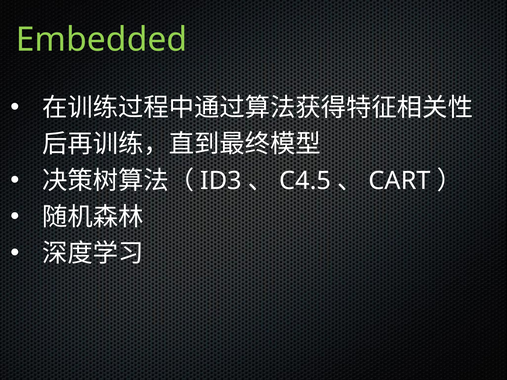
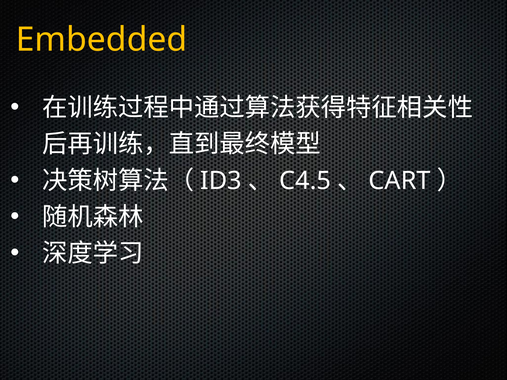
Embedded colour: light green -> yellow
